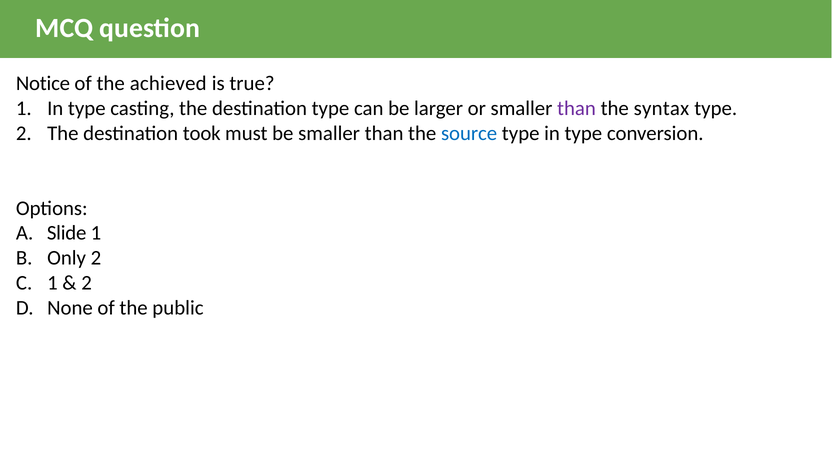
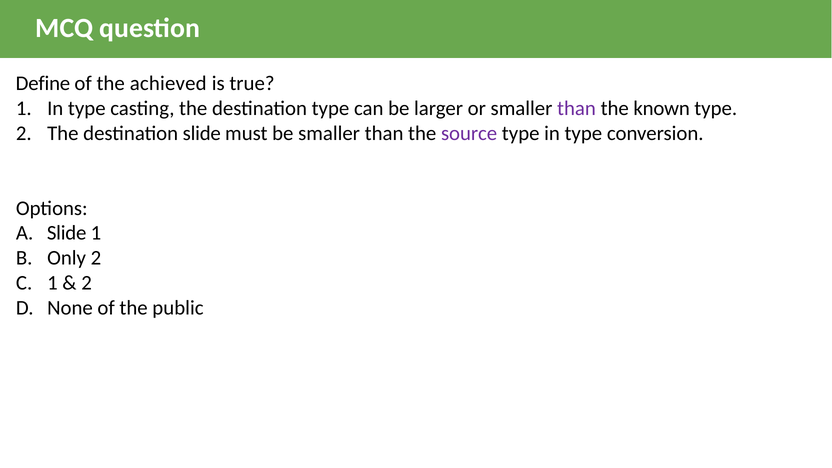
Notice: Notice -> Define
syntax: syntax -> known
destination took: took -> slide
source colour: blue -> purple
